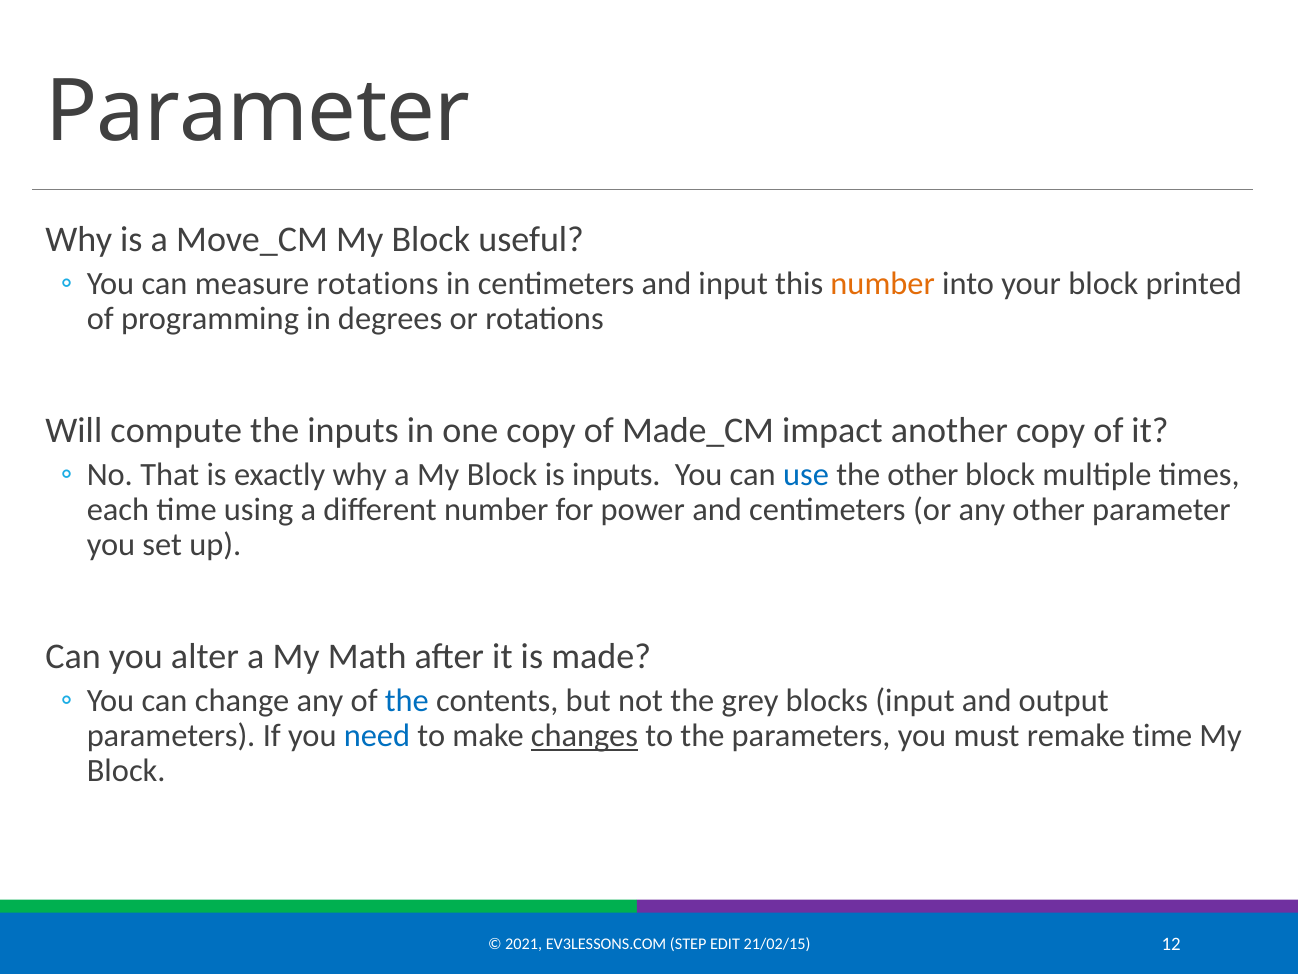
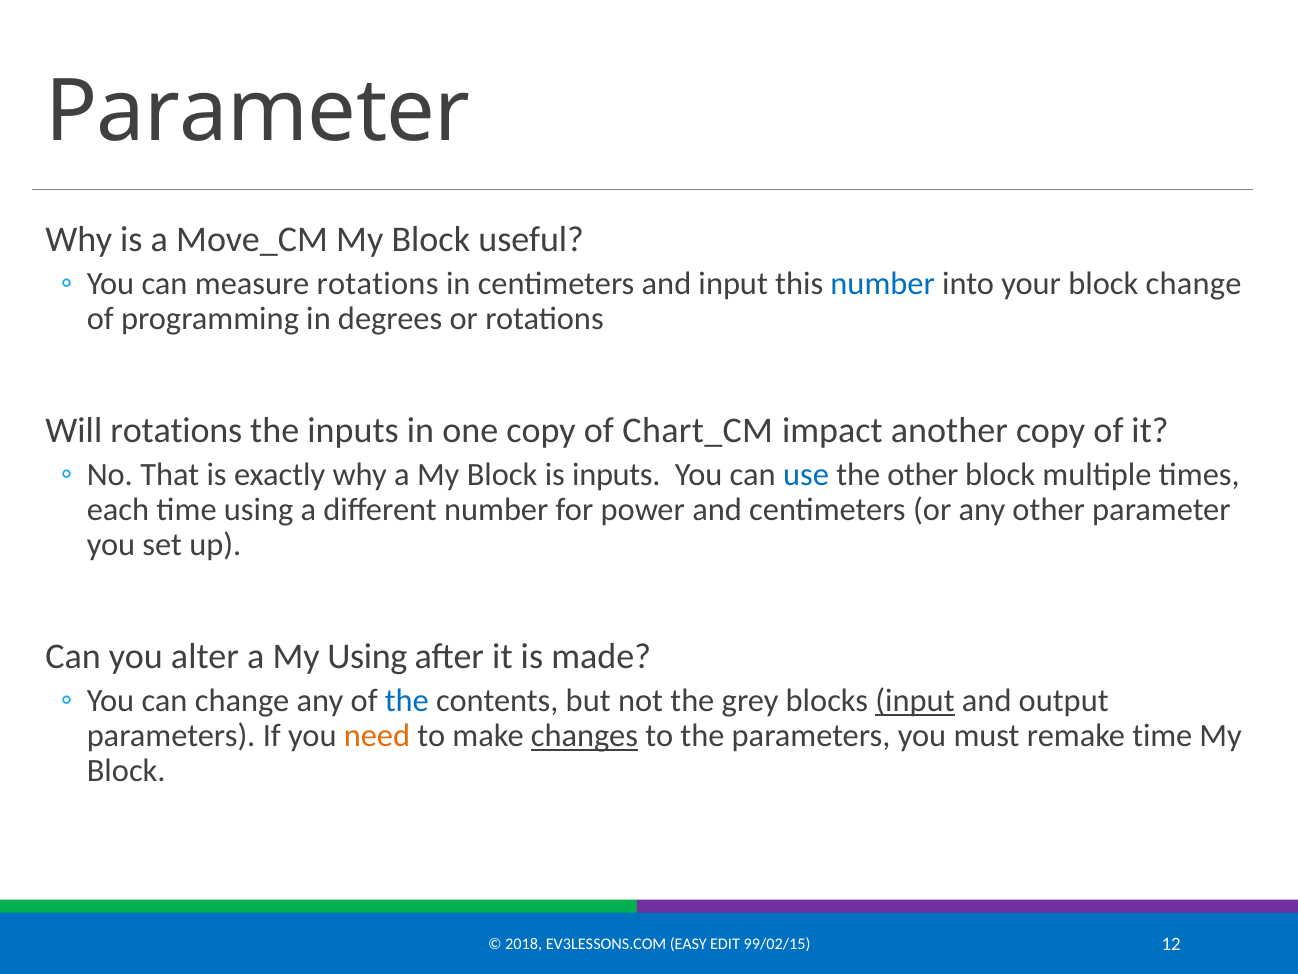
number at (883, 284) colour: orange -> blue
block printed: printed -> change
Will compute: compute -> rotations
Made_CM: Made_CM -> Chart_CM
My Math: Math -> Using
input at (915, 701) underline: none -> present
need colour: blue -> orange
2021: 2021 -> 2018
STEP: STEP -> EASY
21/02/15: 21/02/15 -> 99/02/15
